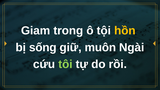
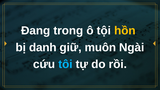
Giam: Giam -> Đang
sống: sống -> danh
tôi colour: light green -> light blue
